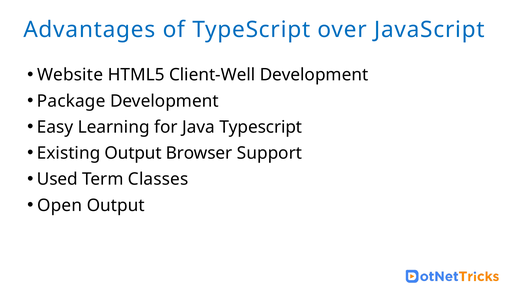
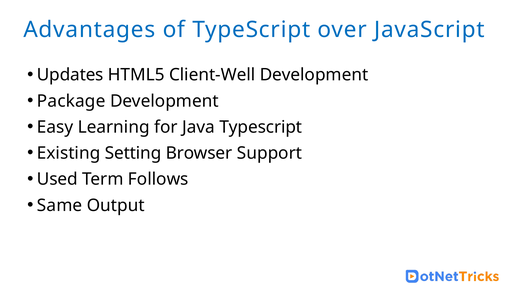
Website: Website -> Updates
Existing Output: Output -> Setting
Classes: Classes -> Follows
Open: Open -> Same
